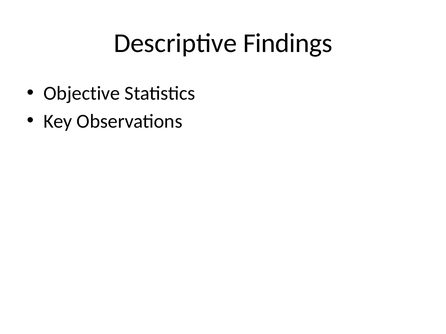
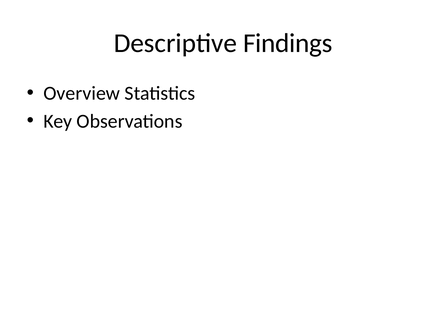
Objective: Objective -> Overview
